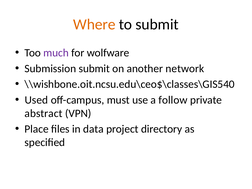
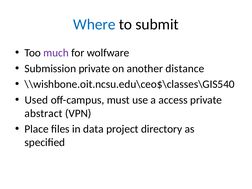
Where colour: orange -> blue
Submission submit: submit -> private
network: network -> distance
follow: follow -> access
